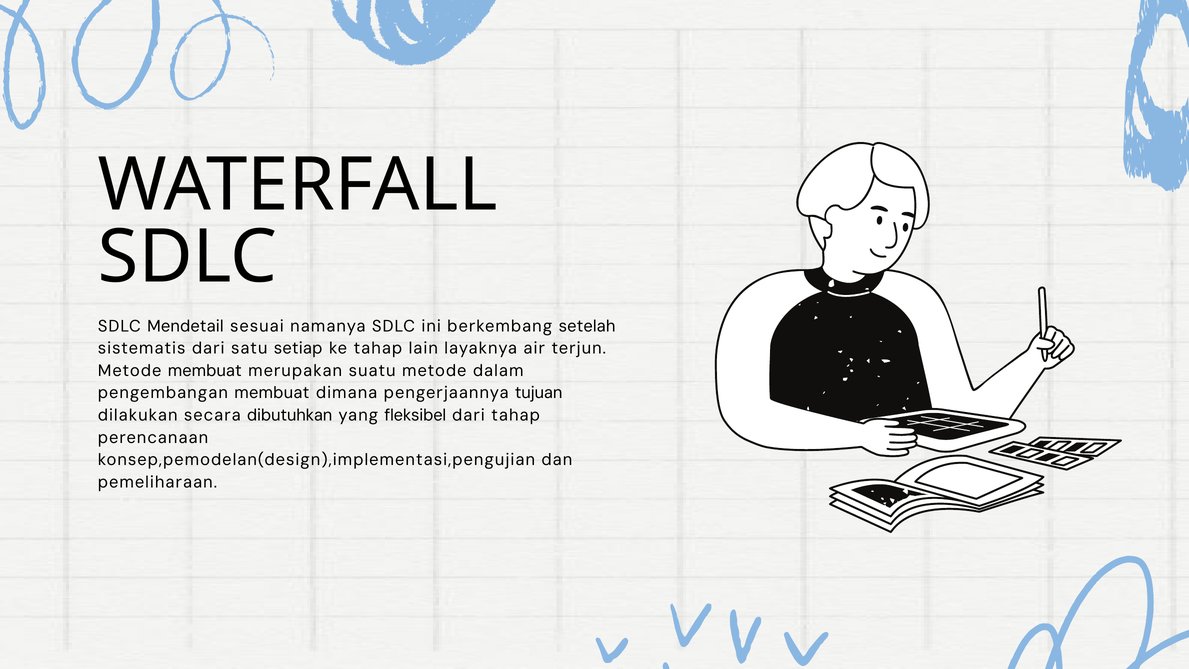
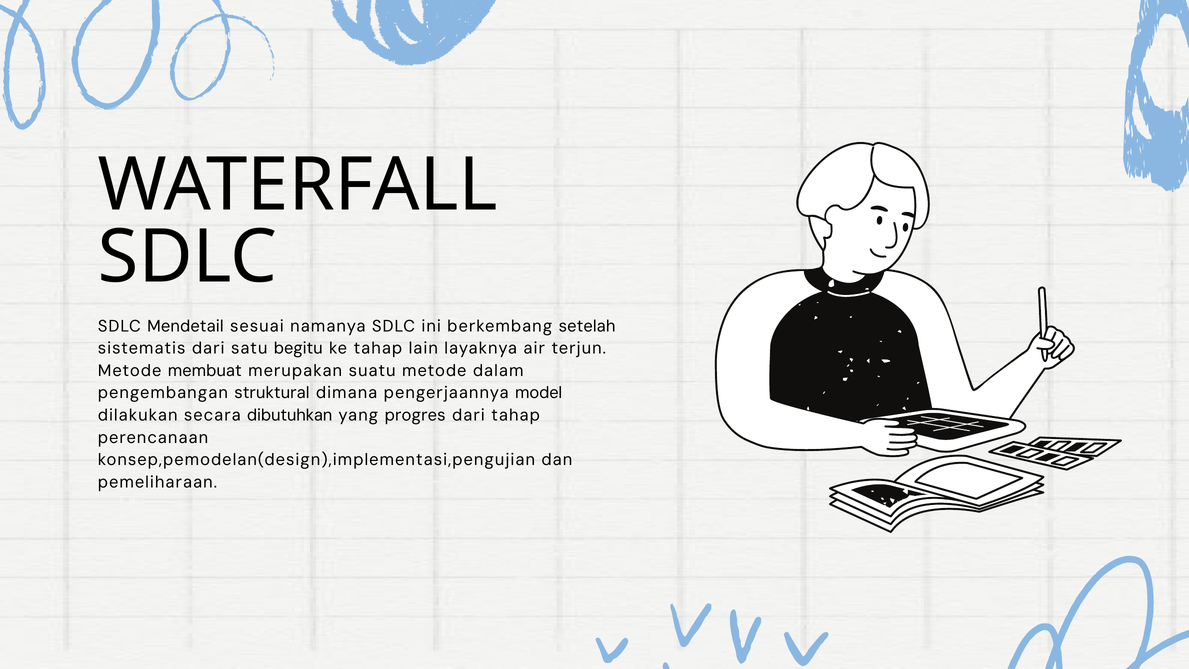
setiap: setiap -> begitu
pengembangan membuat: membuat -> struktural
tujuan: tujuan -> model
fleksibel: fleksibel -> progres
